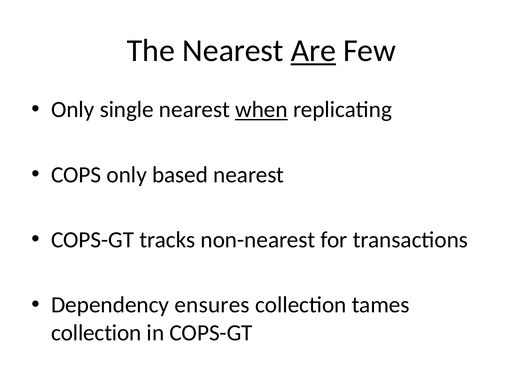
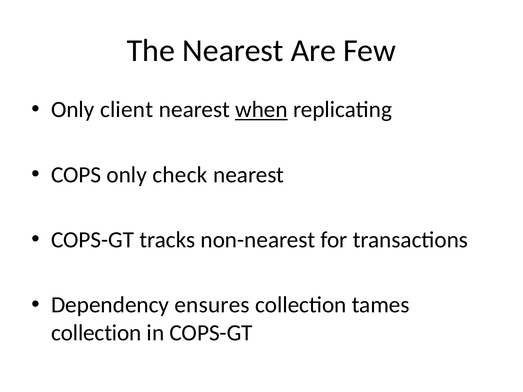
Are underline: present -> none
single: single -> client
based: based -> check
